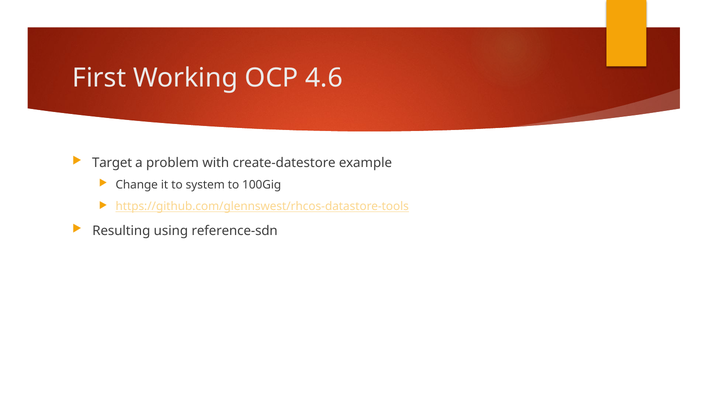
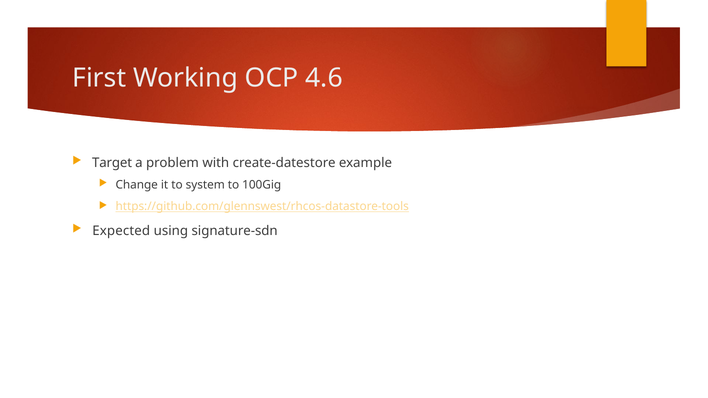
Resulting: Resulting -> Expected
reference-sdn: reference-sdn -> signature-sdn
